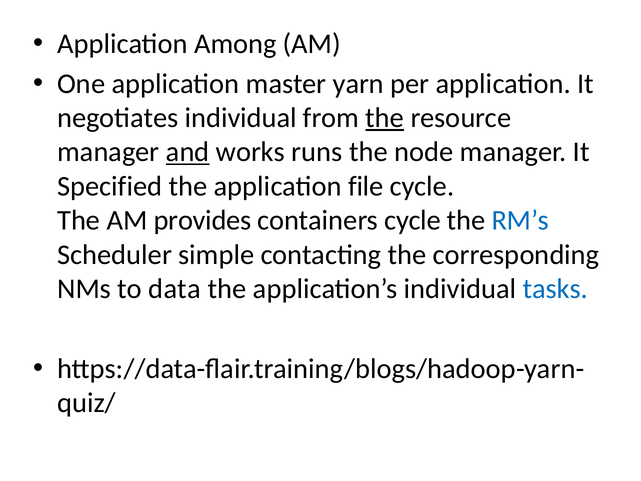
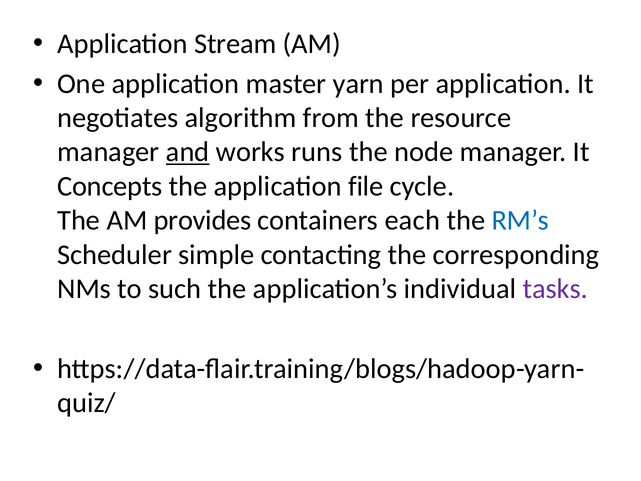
Among: Among -> Stream
negotiates individual: individual -> algorithm
the at (385, 118) underline: present -> none
Specified: Specified -> Concepts
containers cycle: cycle -> each
data: data -> such
tasks colour: blue -> purple
